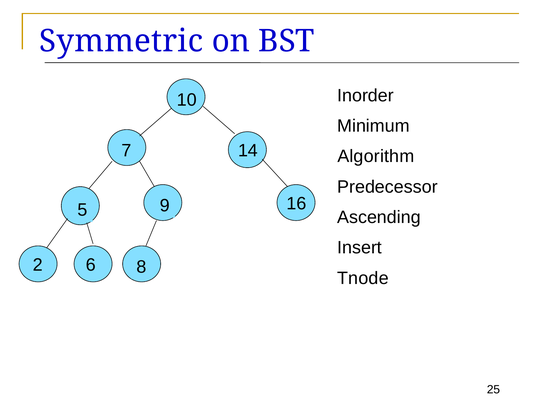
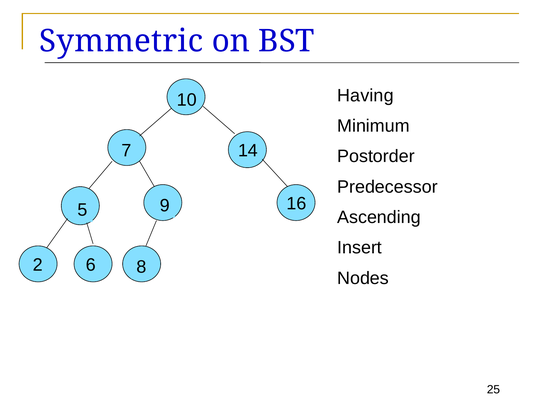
Inorder: Inorder -> Having
Algorithm: Algorithm -> Postorder
Tnode: Tnode -> Nodes
